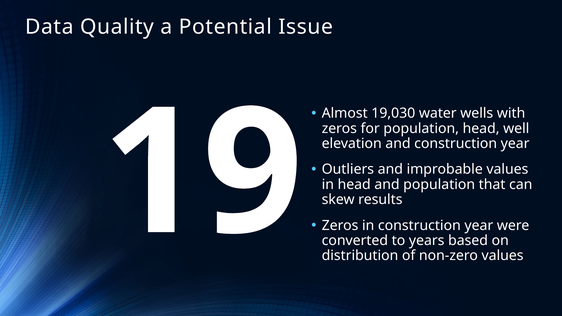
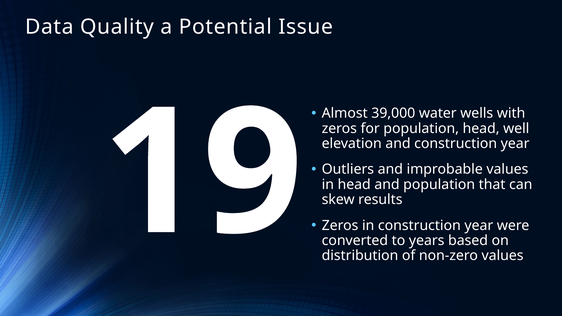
19,030: 19,030 -> 39,000
